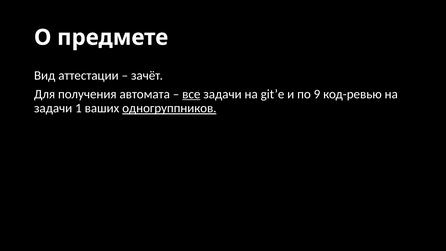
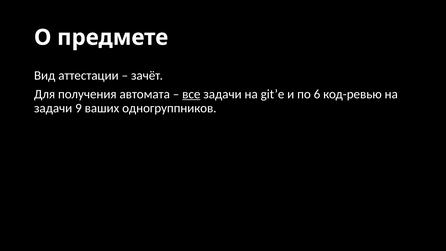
9: 9 -> 6
1: 1 -> 9
одногруппников underline: present -> none
